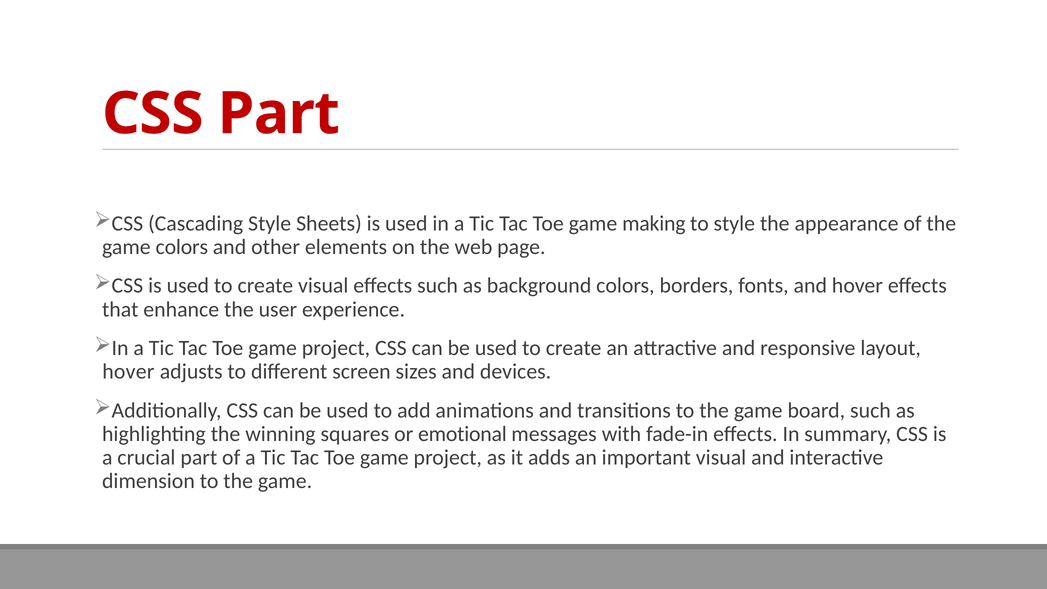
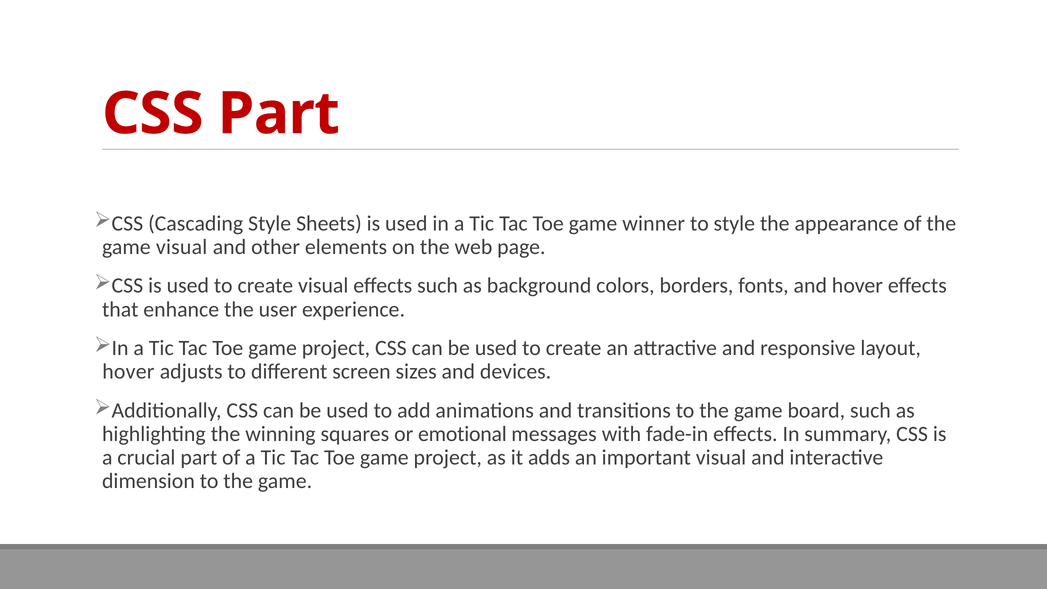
making: making -> winner
game colors: colors -> visual
